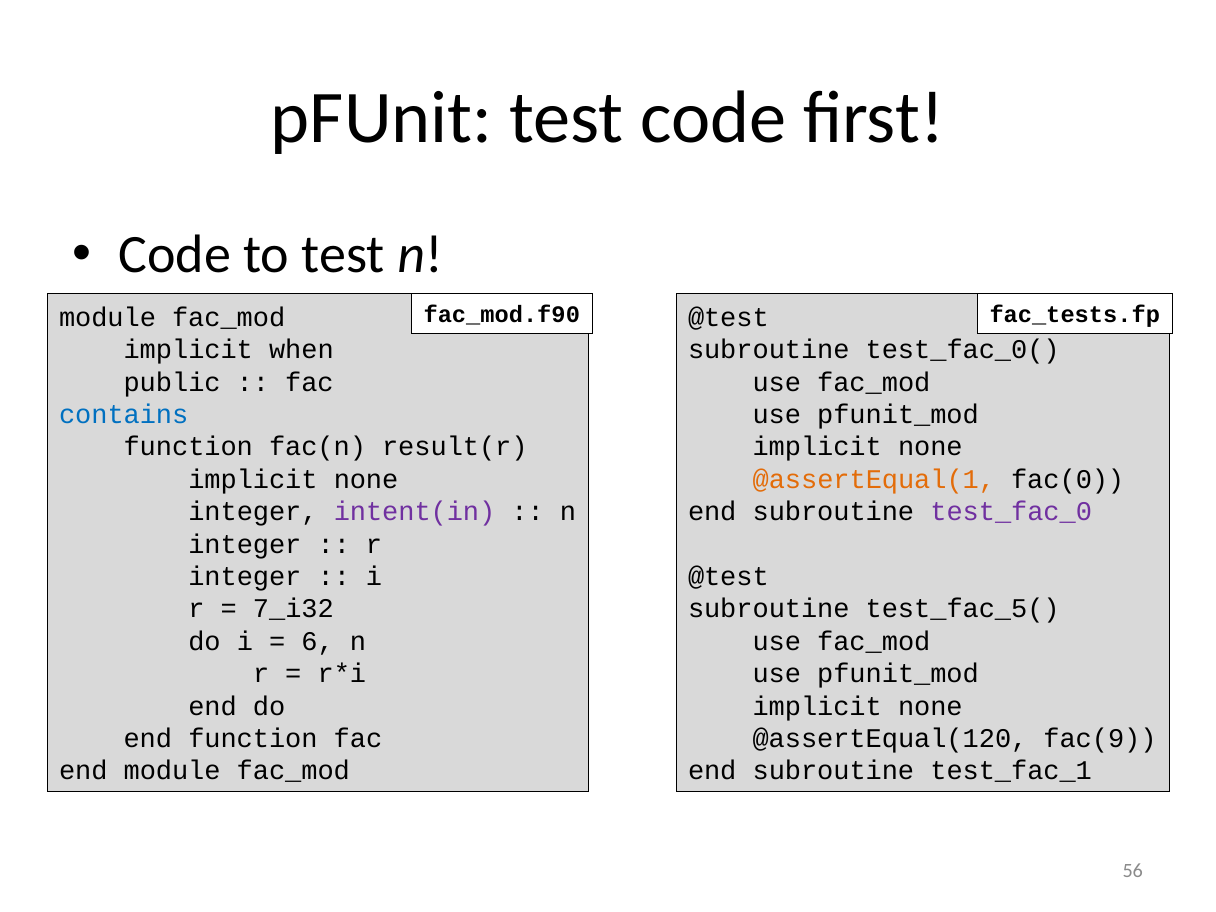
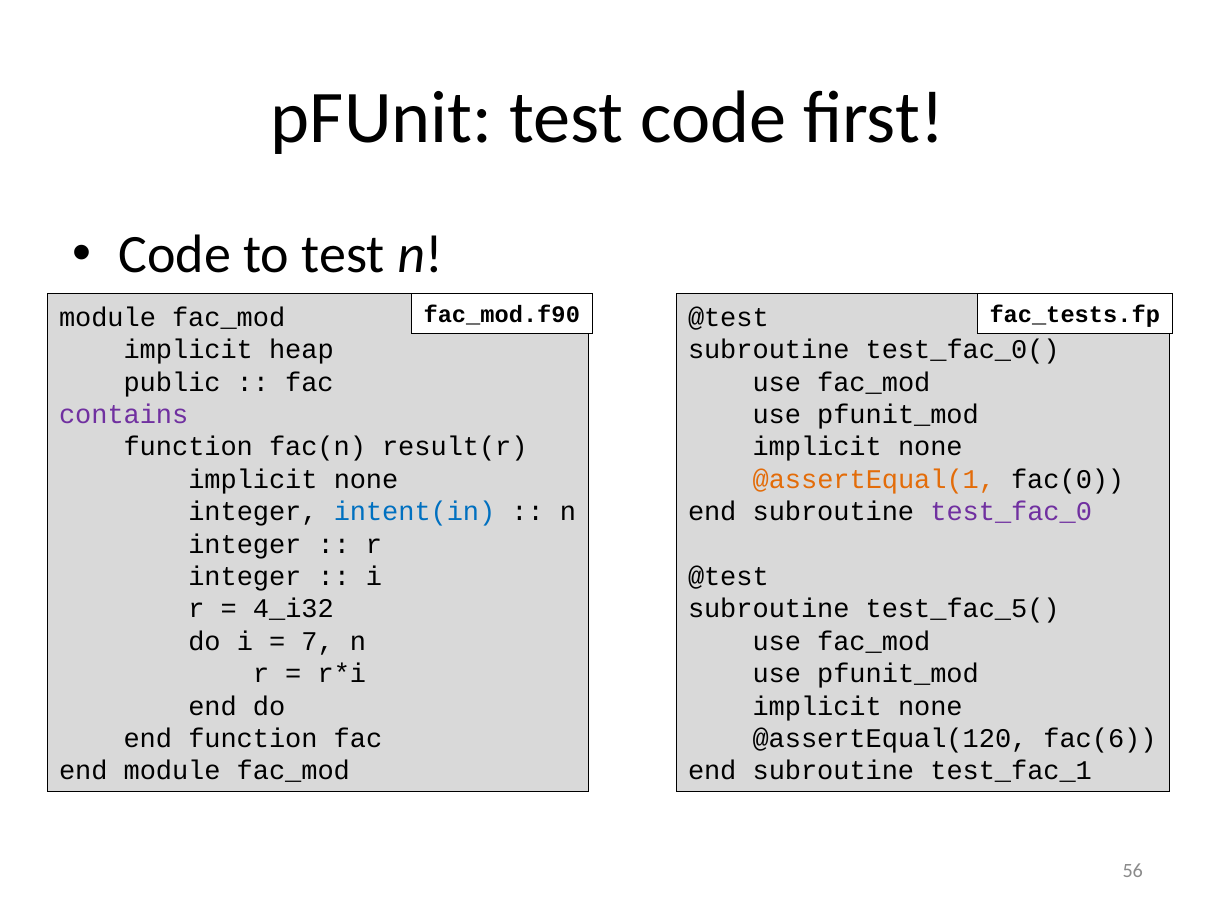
when: when -> heap
contains colour: blue -> purple
intent(in colour: purple -> blue
7_i32: 7_i32 -> 4_i32
6: 6 -> 7
fac(9: fac(9 -> fac(6
